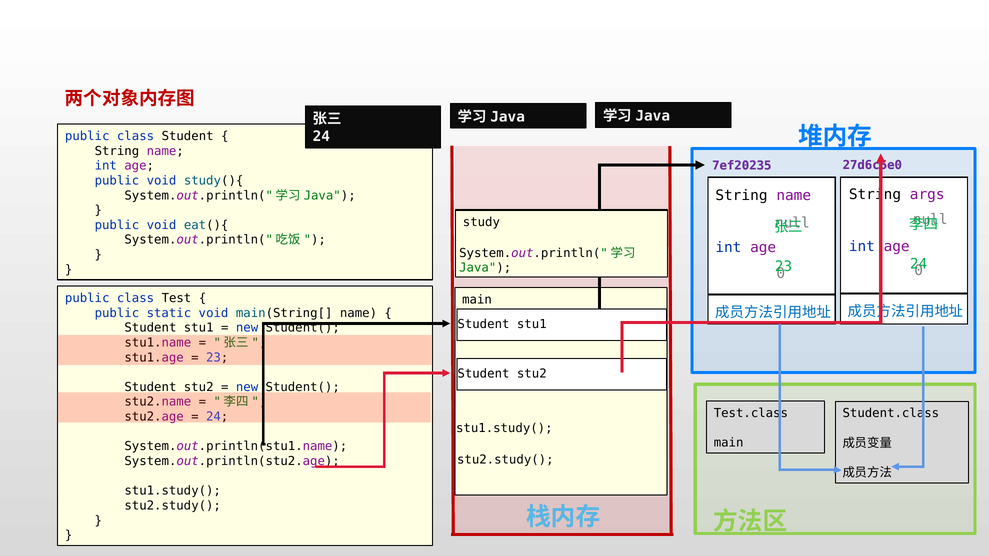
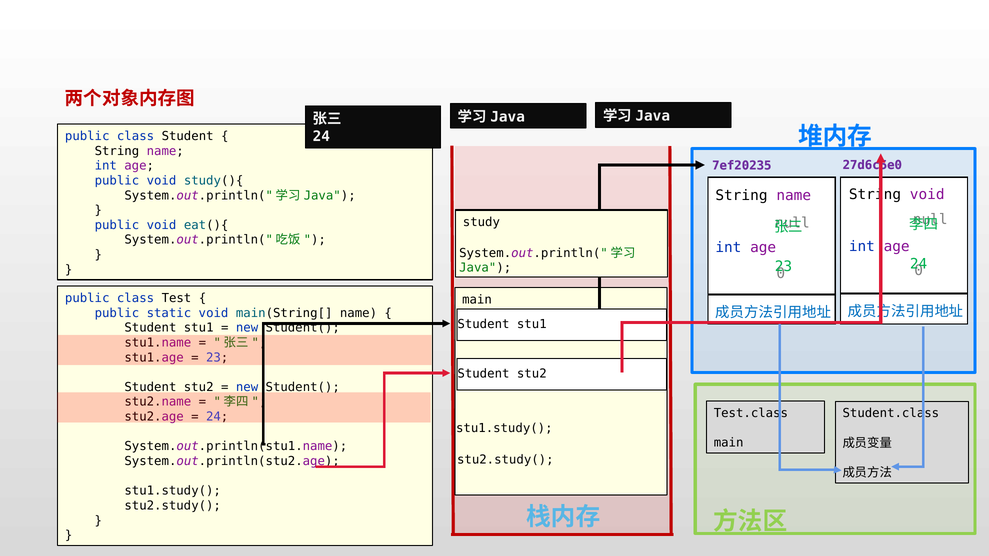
args at (927, 195): args -> void
